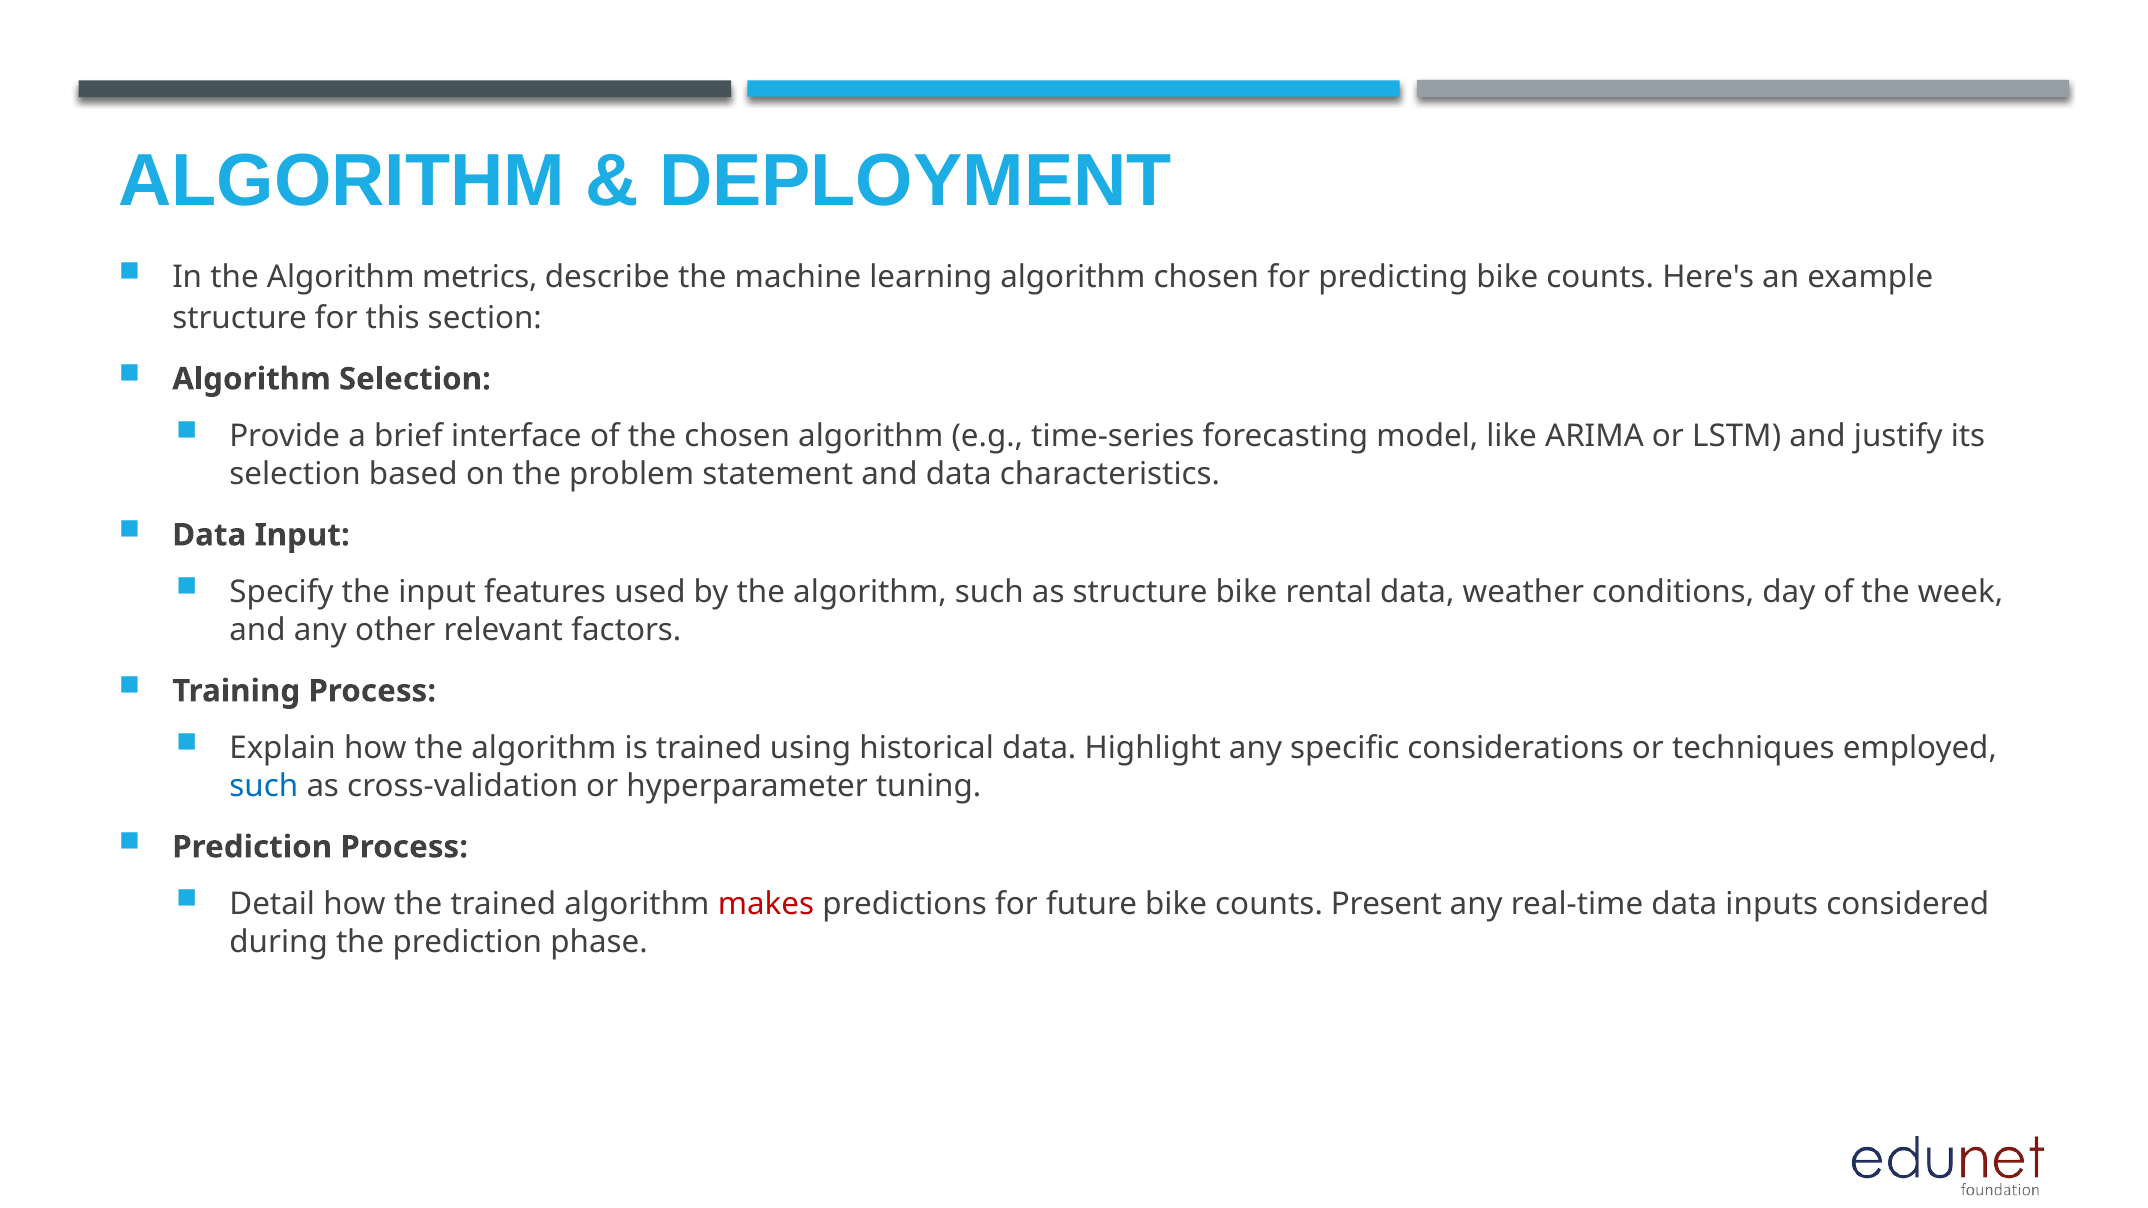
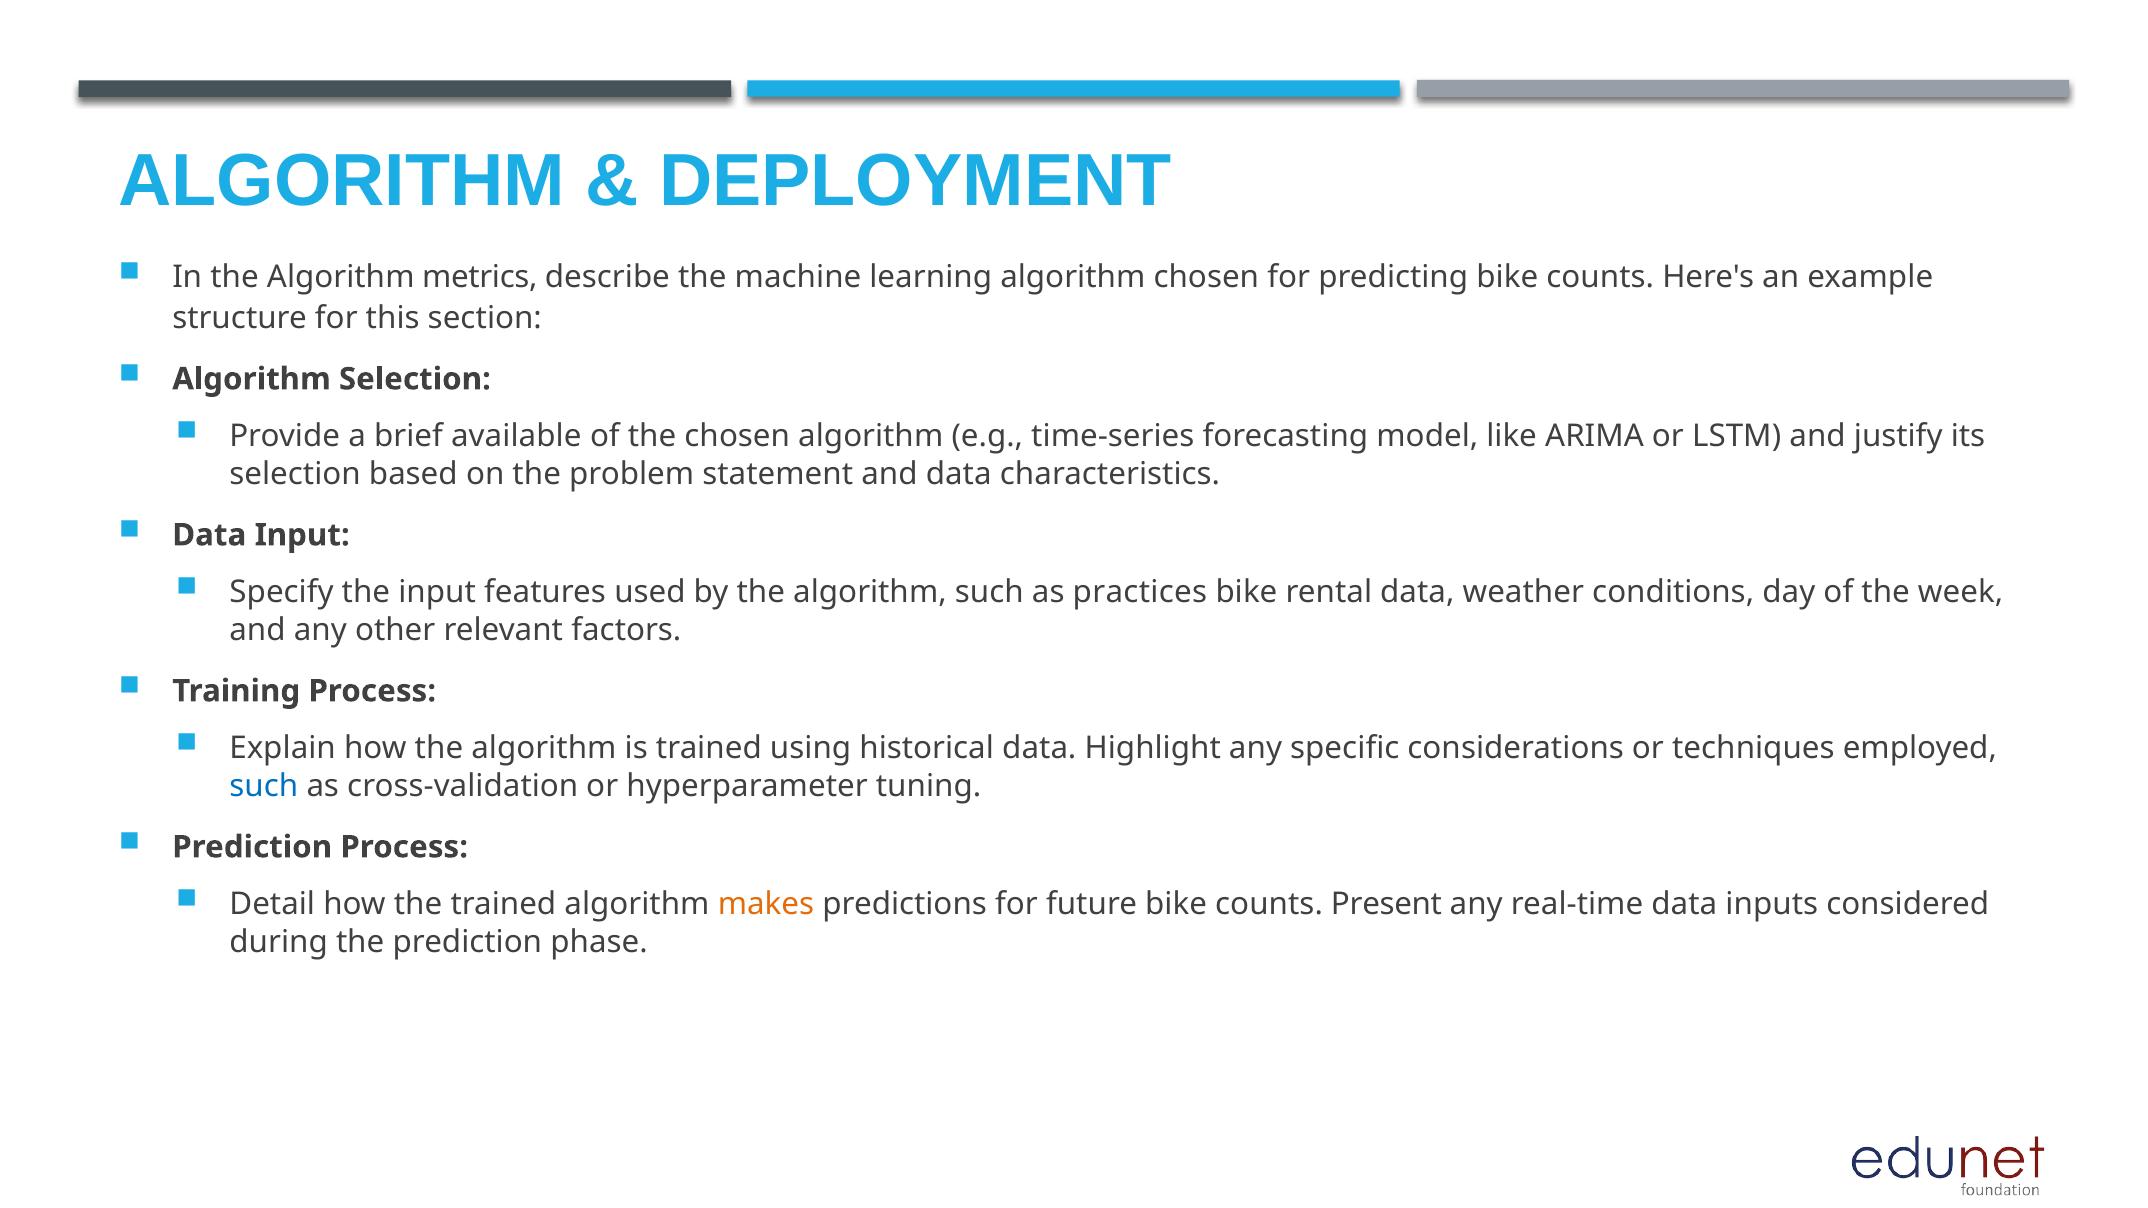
interface: interface -> available
as structure: structure -> practices
makes colour: red -> orange
